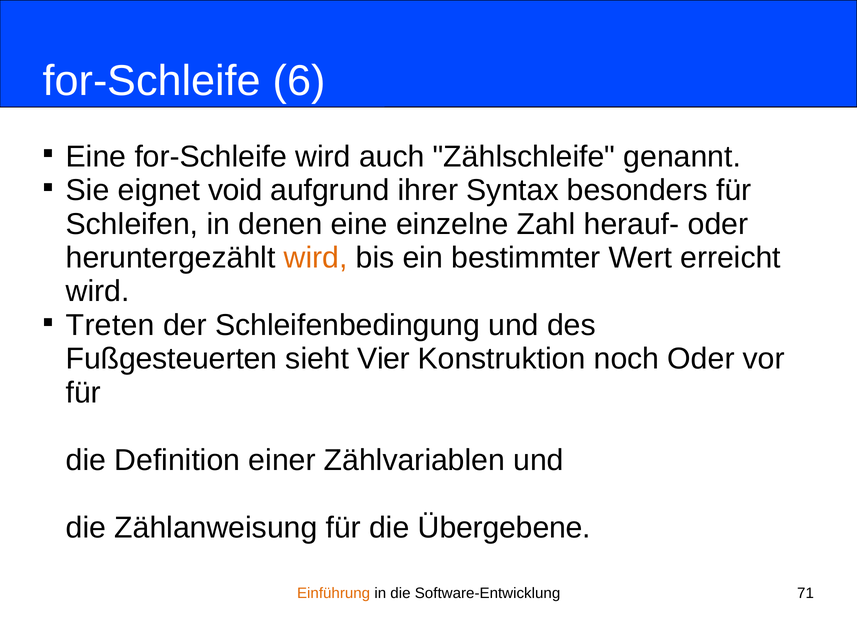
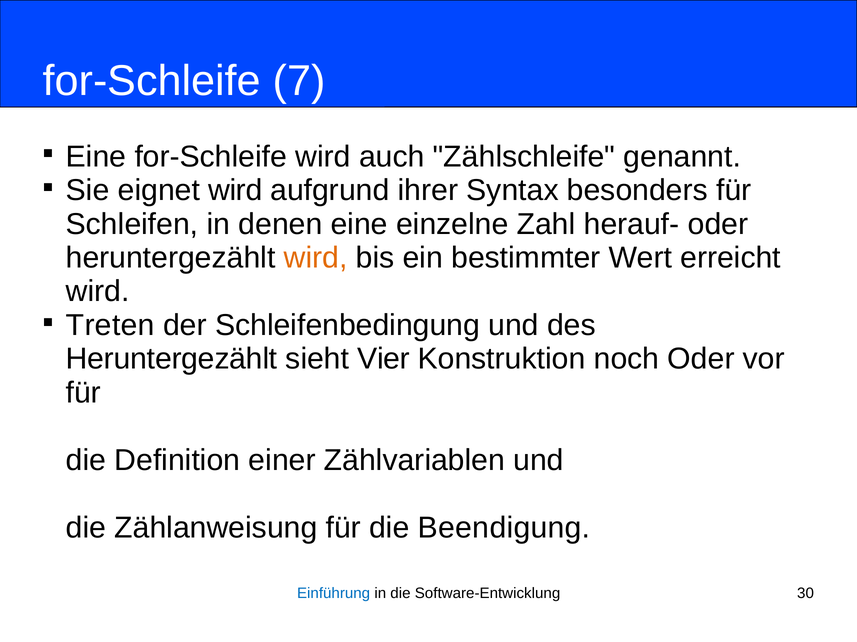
6: 6 -> 7
eignet void: void -> wird
Fußgesteuerten at (172, 359): Fußgesteuerten -> Heruntergezählt
Übergebene: Übergebene -> Beendigung
Einführung colour: orange -> blue
71: 71 -> 30
